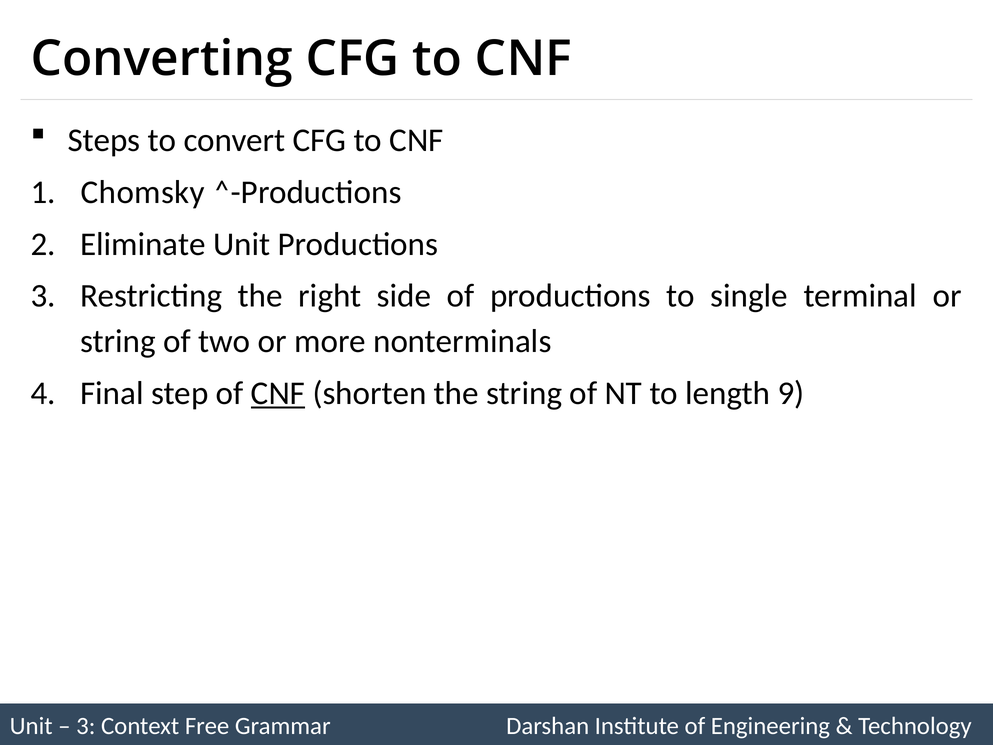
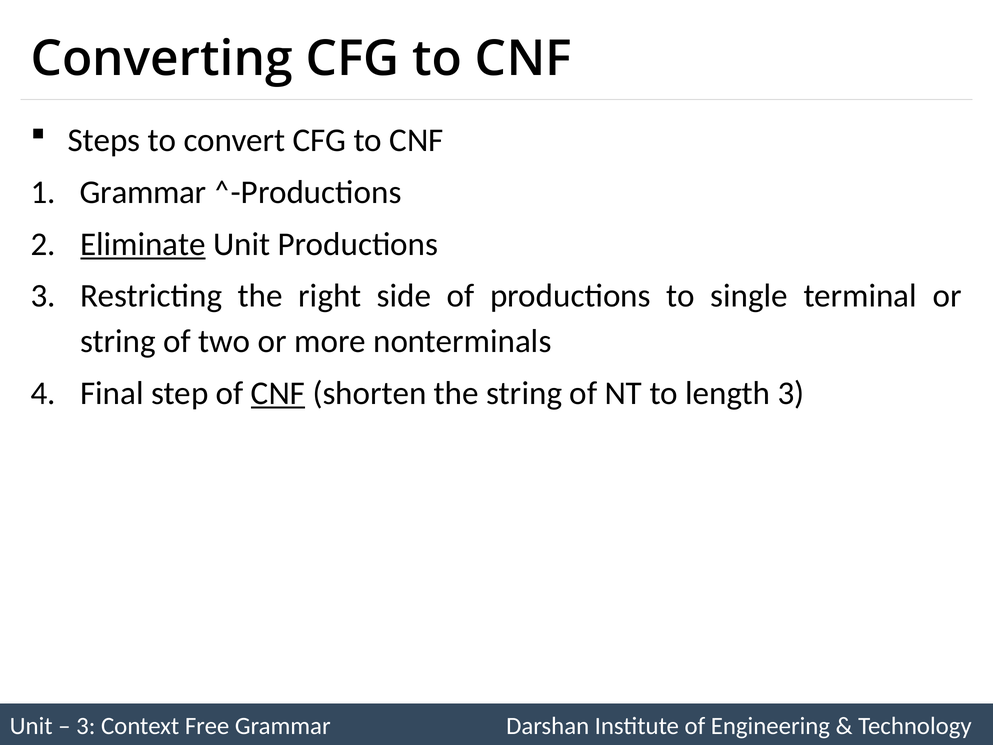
Chomsky at (143, 192): Chomsky -> Grammar
Eliminate underline: none -> present
length 9: 9 -> 3
